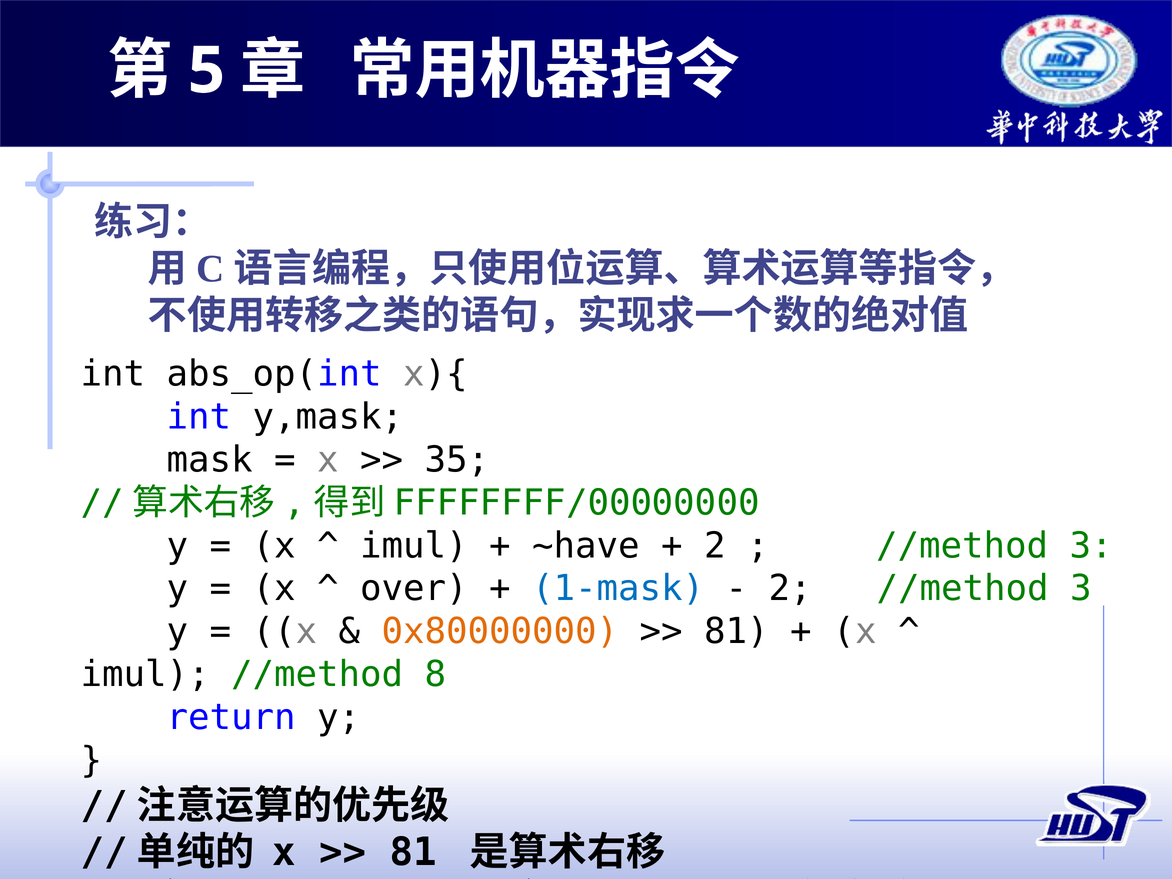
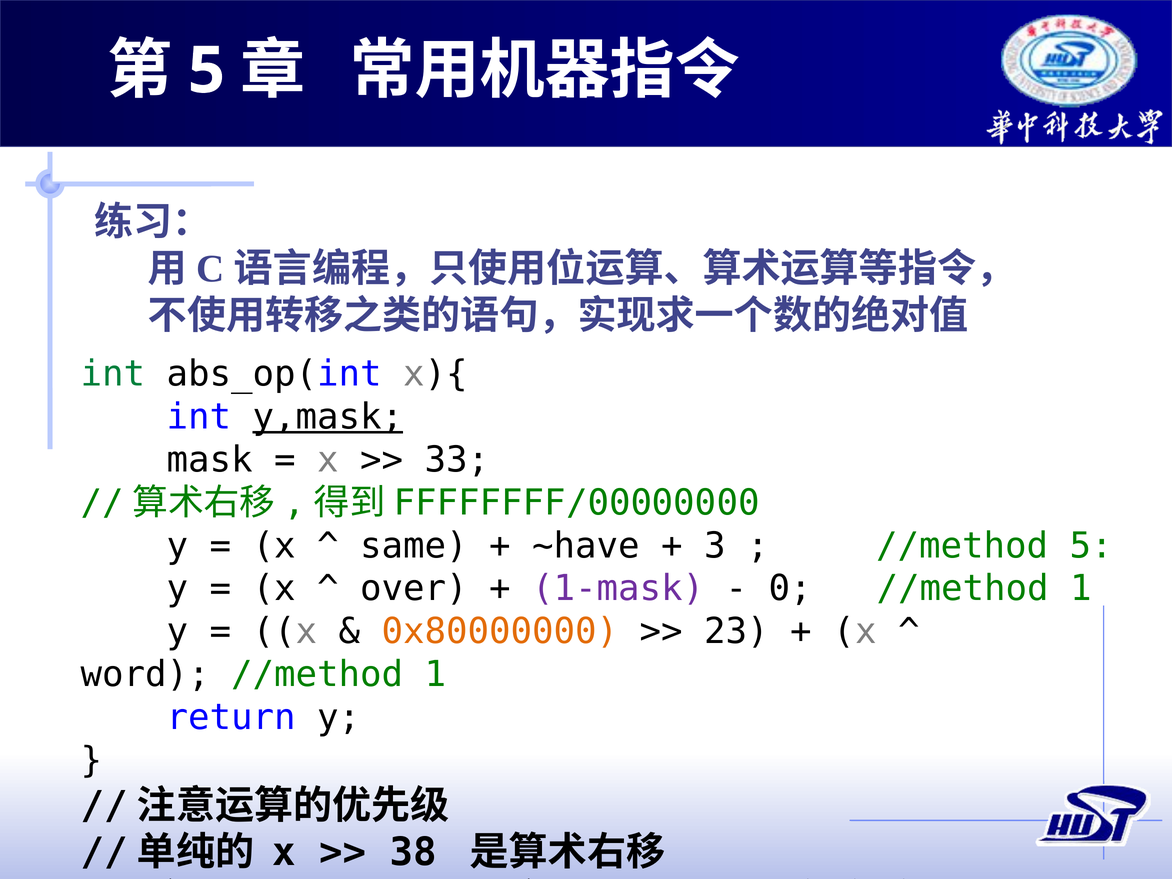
int at (113, 374) colour: black -> green
y,mask underline: none -> present
35: 35 -> 33
imul at (414, 546): imul -> same
2 at (715, 546): 2 -> 3
3 at (1091, 546): 3 -> 5
1-mask colour: blue -> purple
2 at (790, 589): 2 -> 0
3 at (1081, 589): 3 -> 1
81 at (737, 632): 81 -> 23
imul at (145, 675): imul -> word
8 at (436, 675): 8 -> 1
81 at (413, 853): 81 -> 38
